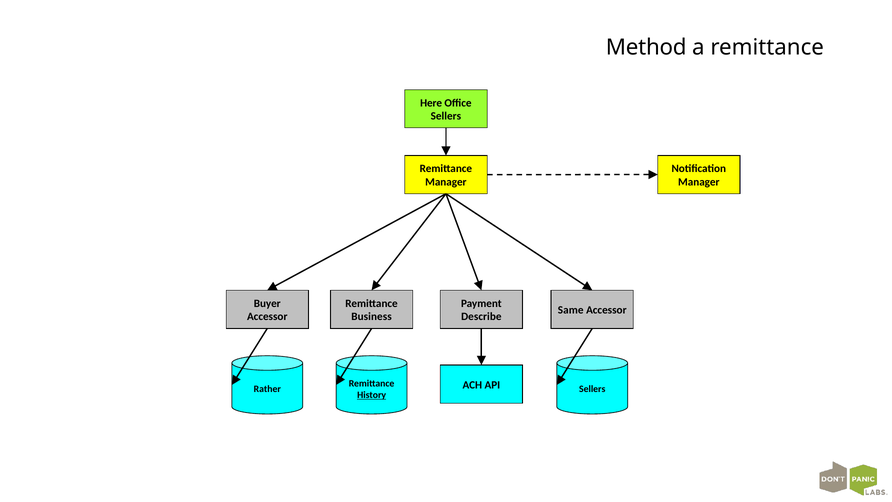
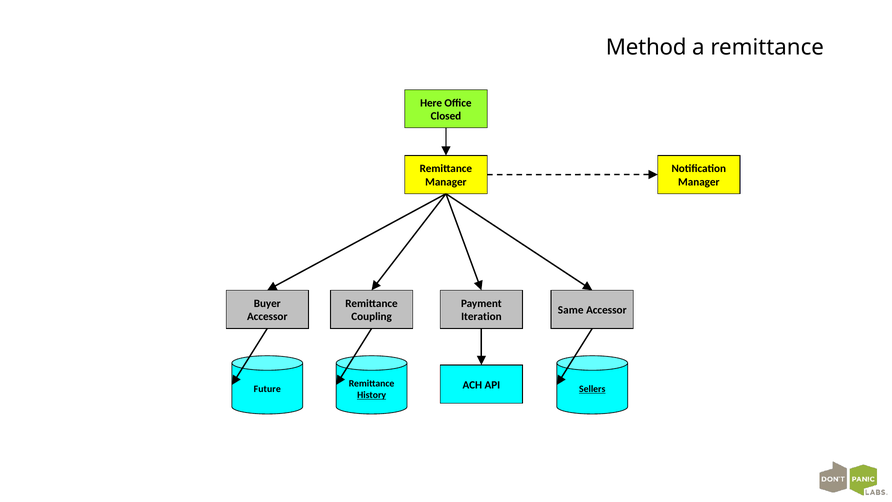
Sellers at (446, 116): Sellers -> Closed
Business: Business -> Coupling
Describe: Describe -> Iteration
Rather: Rather -> Future
Sellers at (592, 389) underline: none -> present
